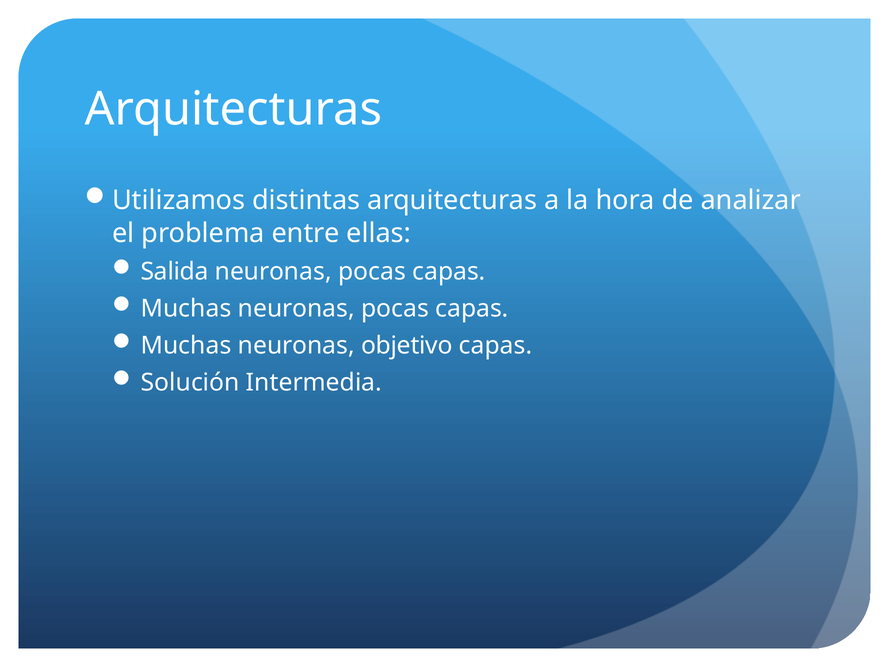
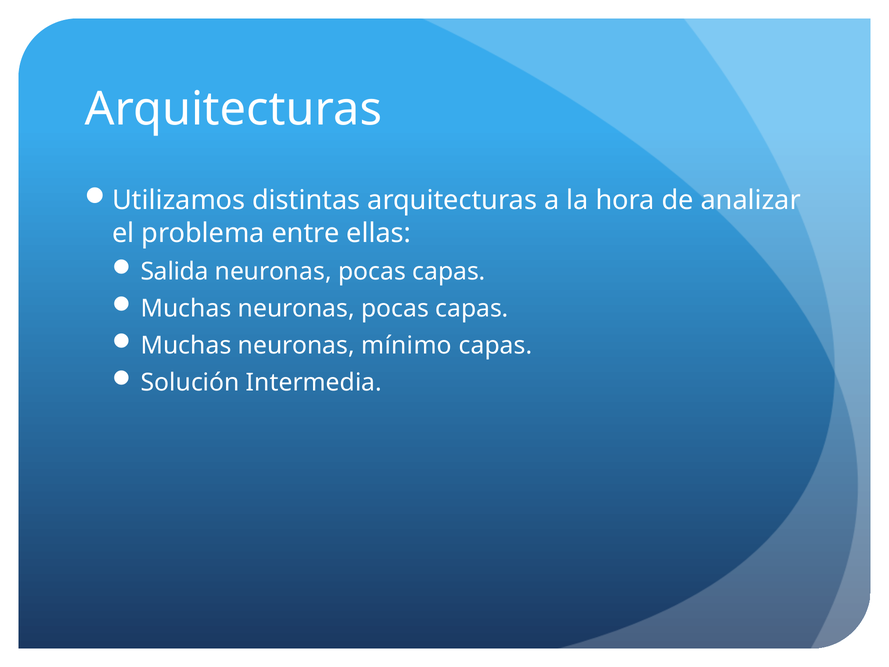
objetivo: objetivo -> mínimo
